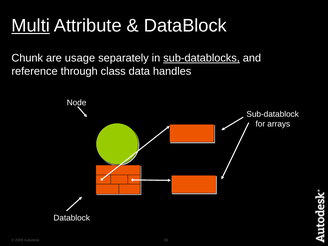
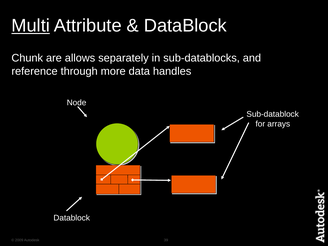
usage: usage -> allows
sub-datablocks underline: present -> none
class: class -> more
